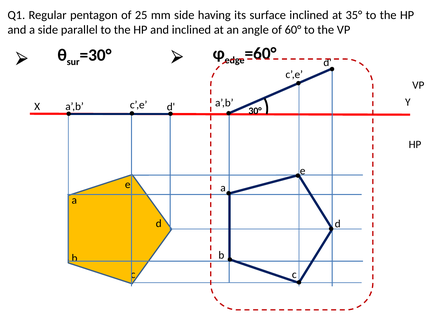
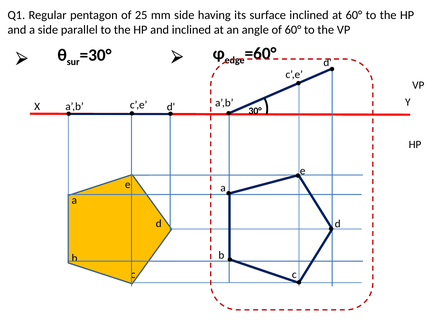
at 35°: 35° -> 60°
